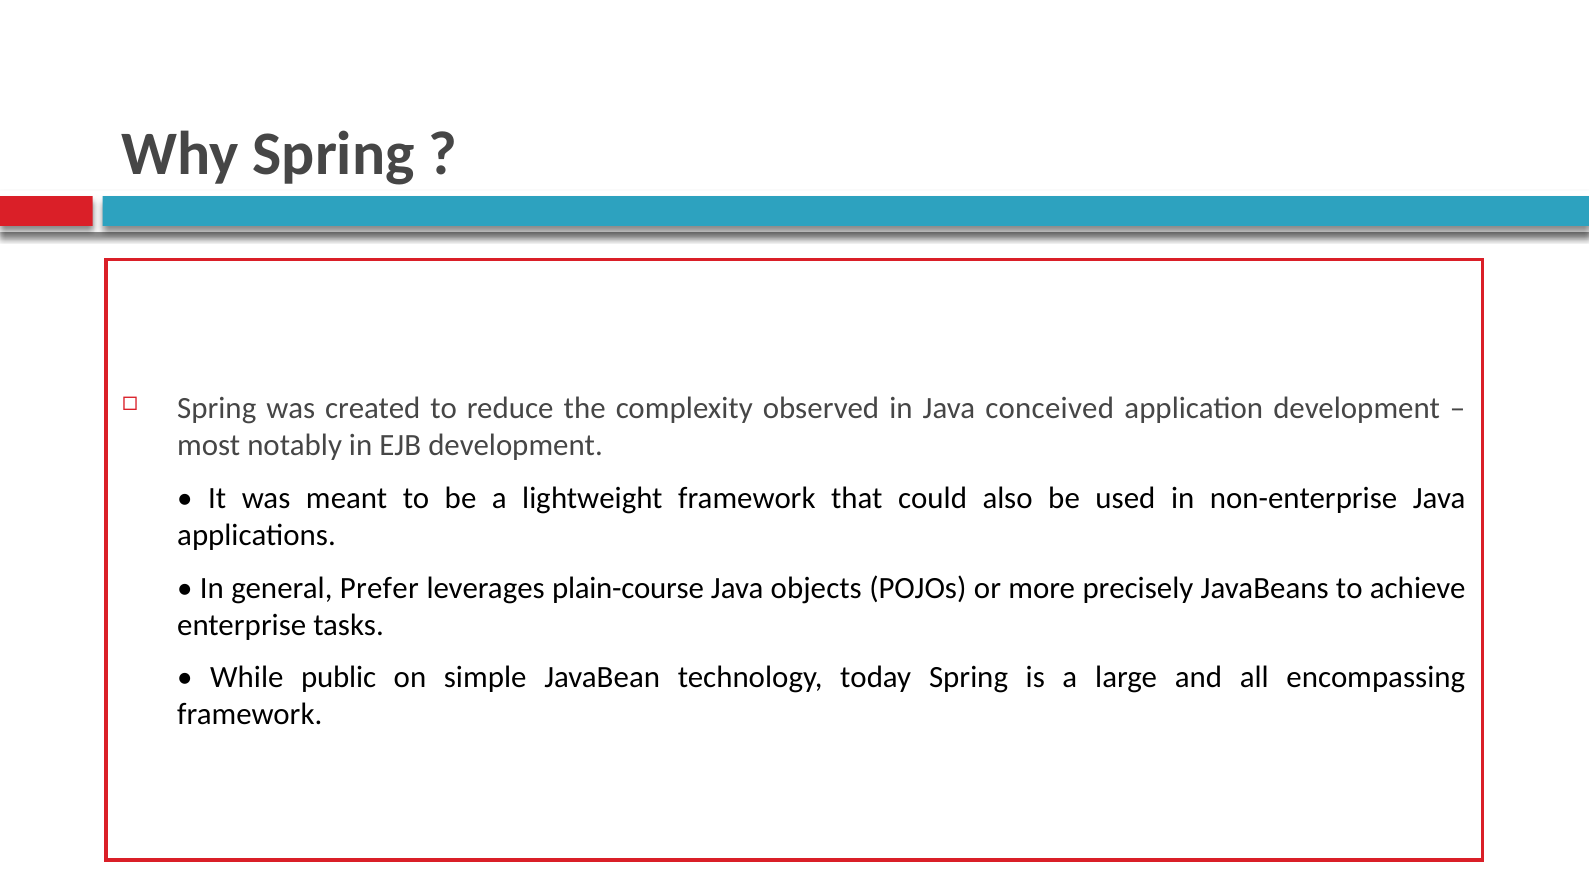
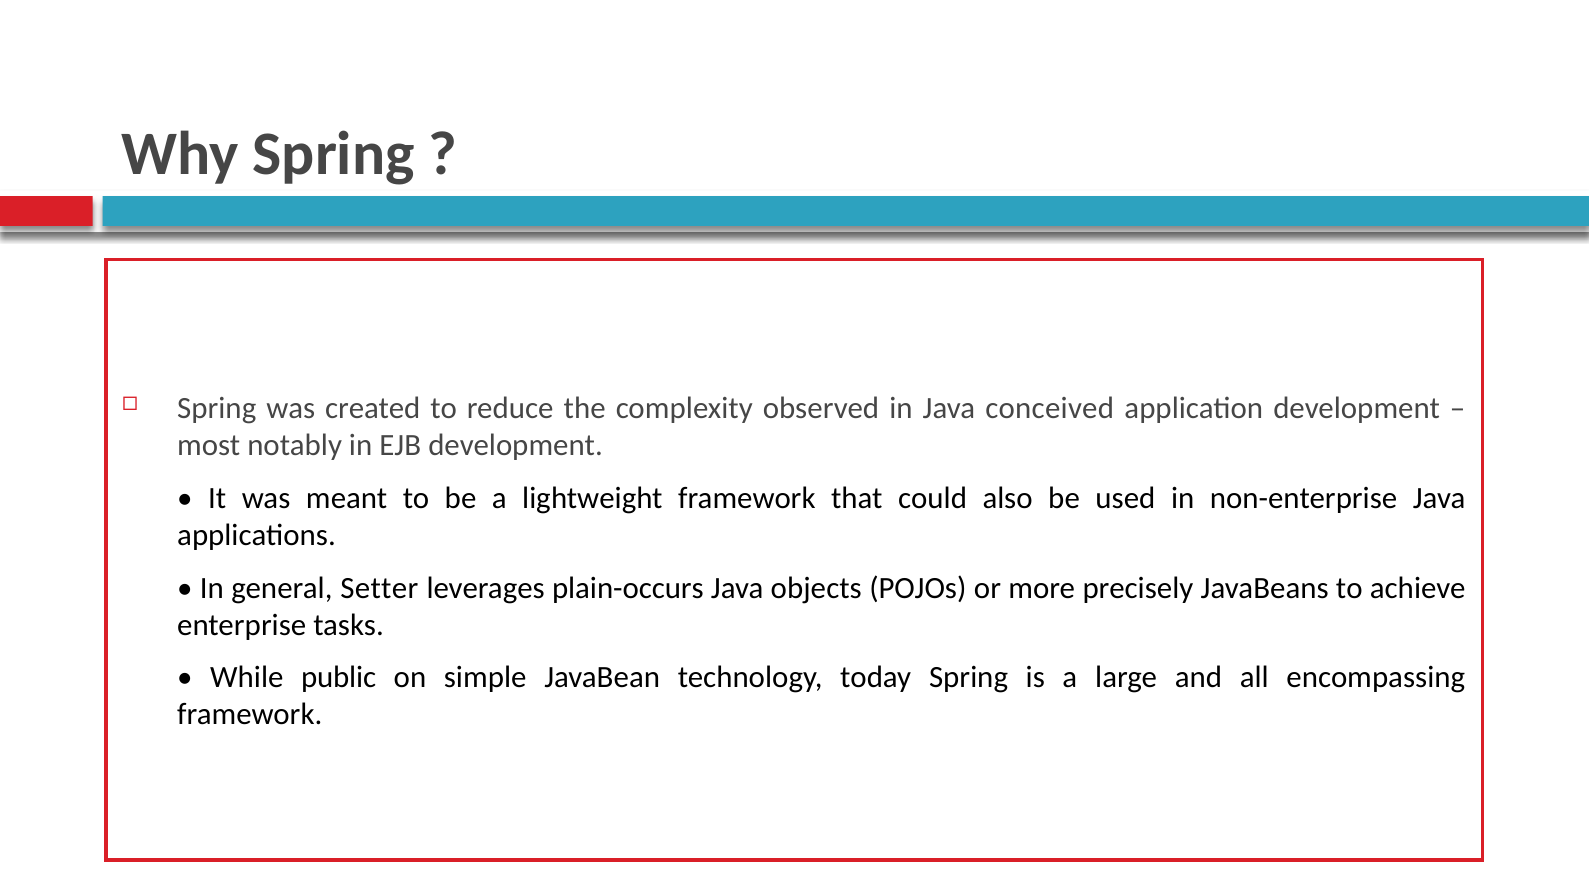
Prefer: Prefer -> Setter
plain-course: plain-course -> plain-occurs
